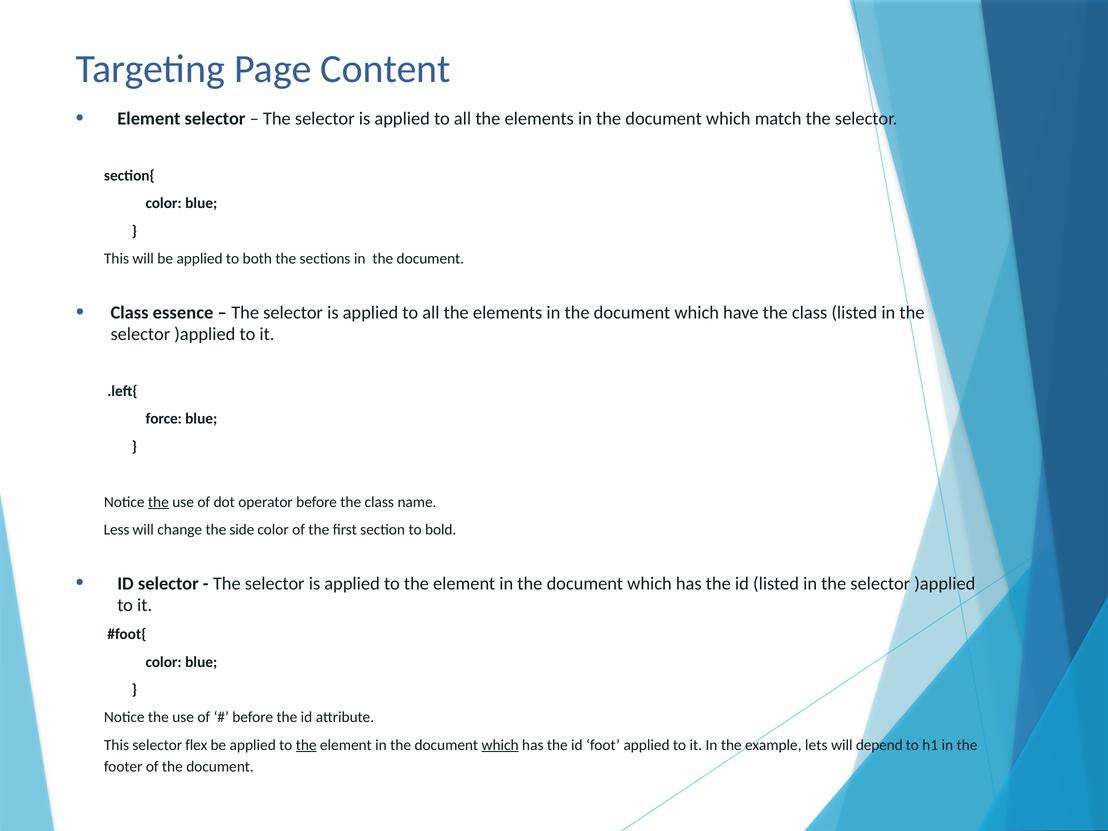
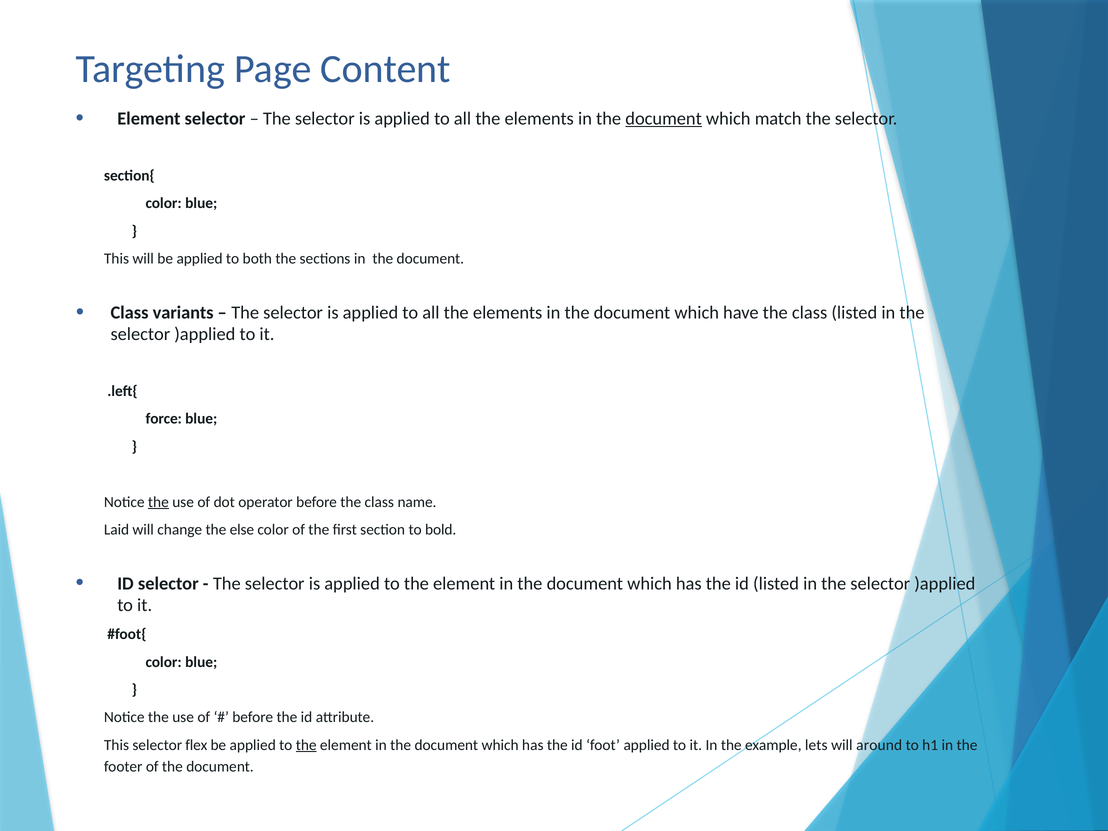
document at (664, 119) underline: none -> present
essence: essence -> variants
Less: Less -> Laid
side: side -> else
which at (500, 745) underline: present -> none
depend: depend -> around
